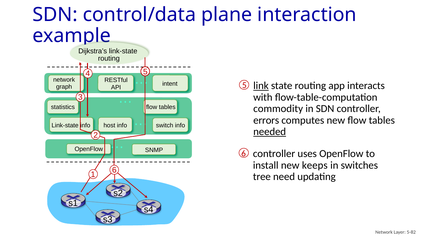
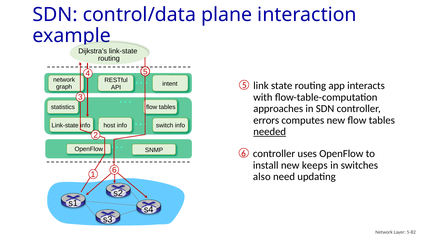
link underline: present -> none
commodity: commodity -> approaches
tree: tree -> also
